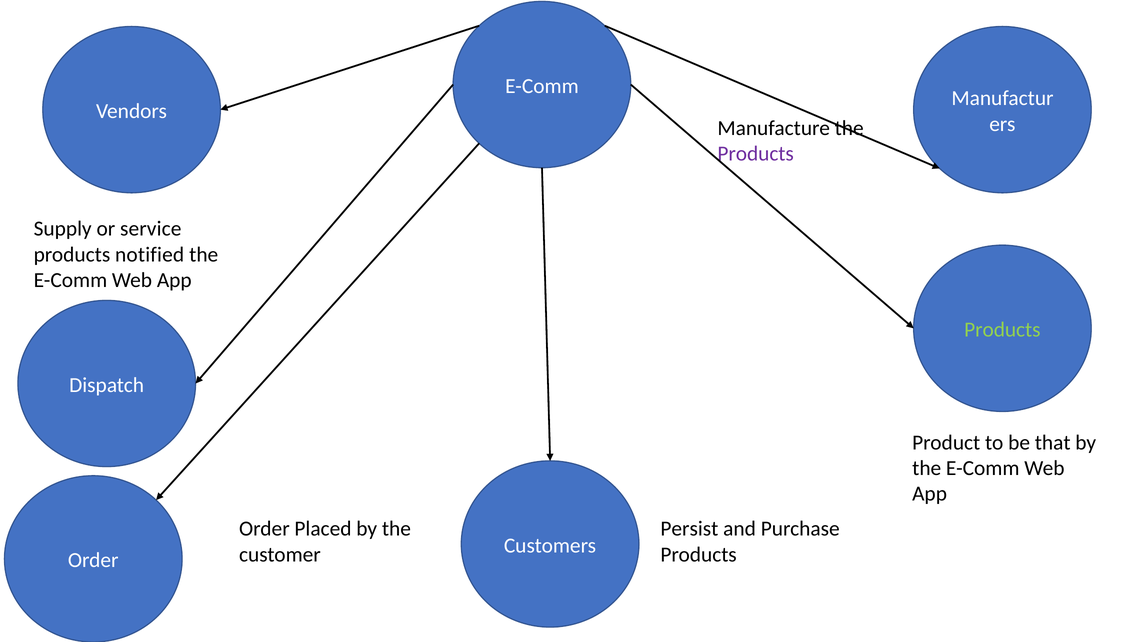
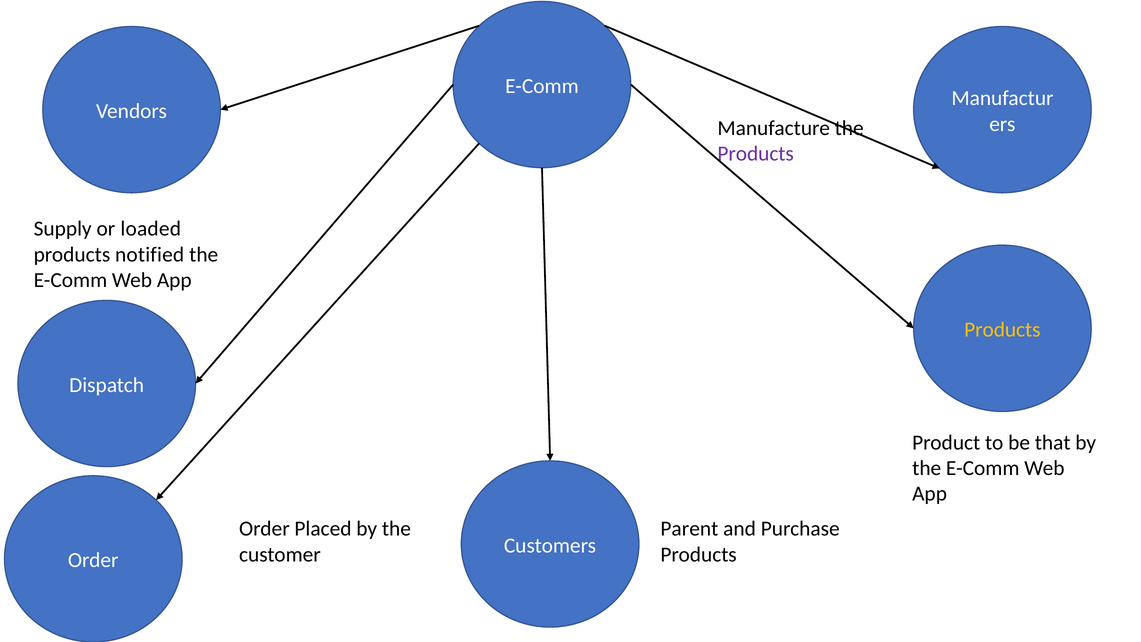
service: service -> loaded
Products at (1002, 330) colour: light green -> yellow
Persist: Persist -> Parent
